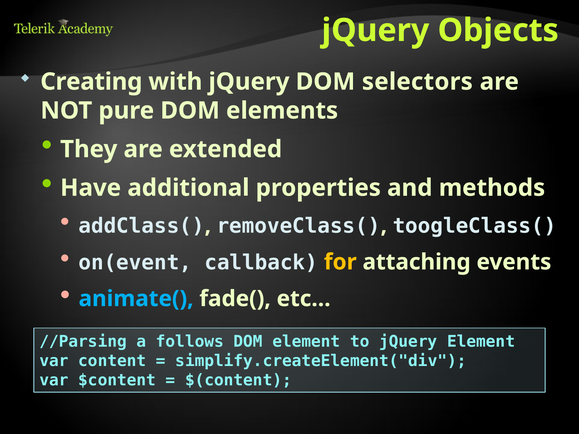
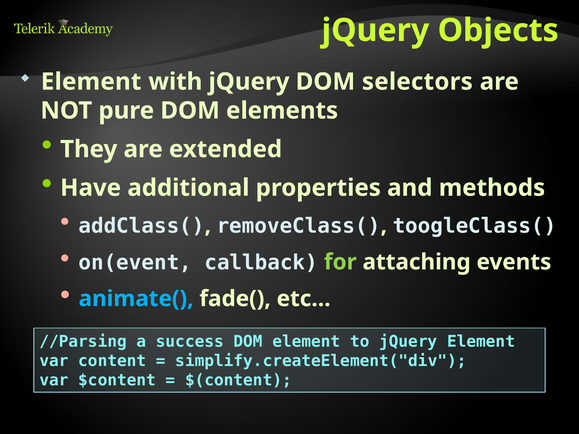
Creating at (91, 82): Creating -> Element
for colour: yellow -> light green
follows: follows -> success
